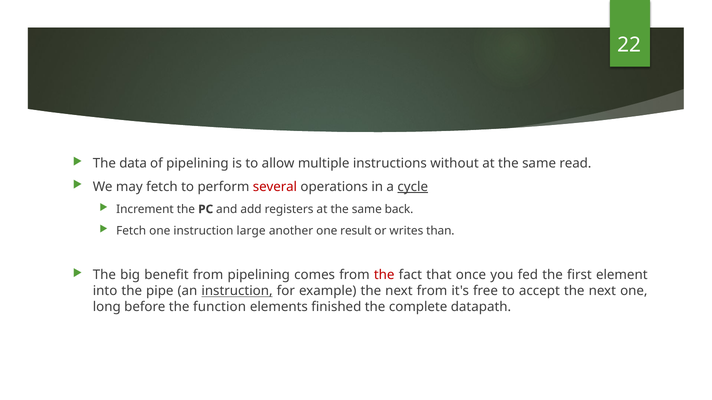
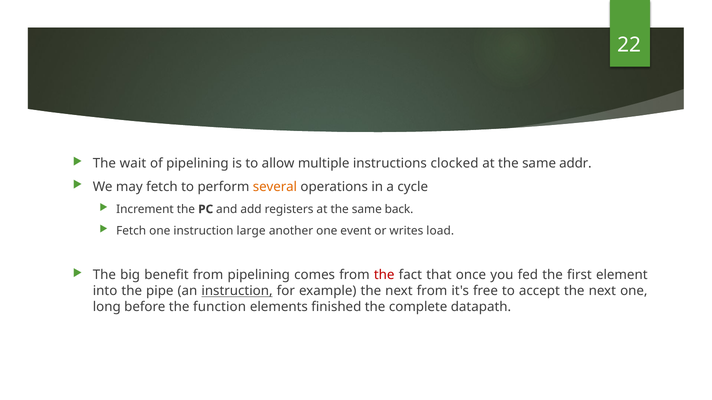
data: data -> wait
without: without -> clocked
read: read -> addr
several colour: red -> orange
cycle underline: present -> none
result: result -> event
than: than -> load
